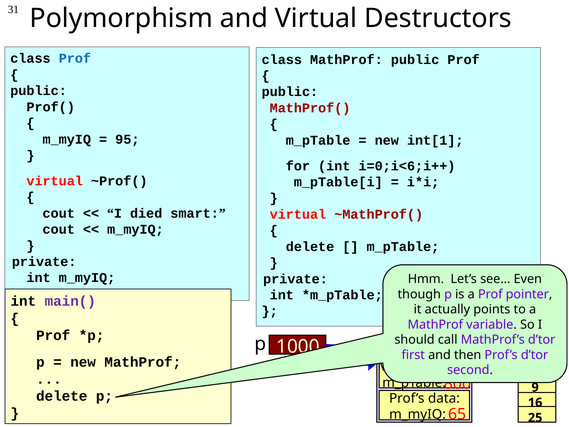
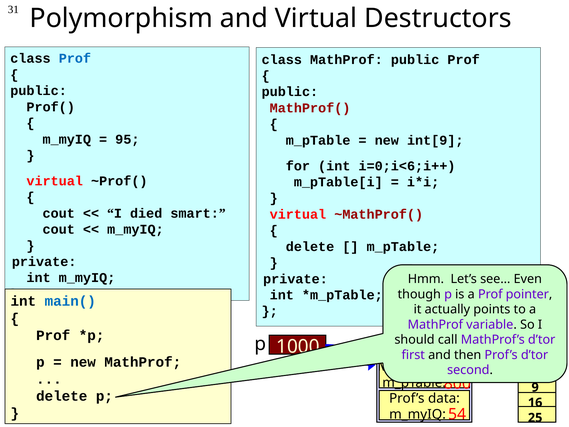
int[1: int[1 -> int[9
main( colour: purple -> blue
65: 65 -> 54
